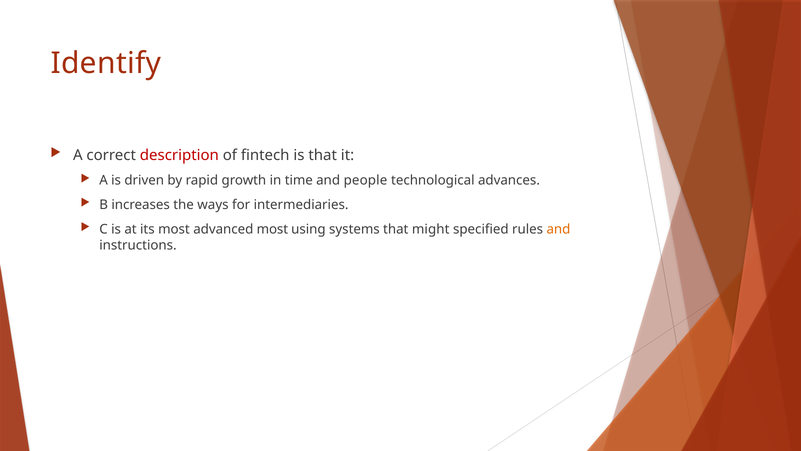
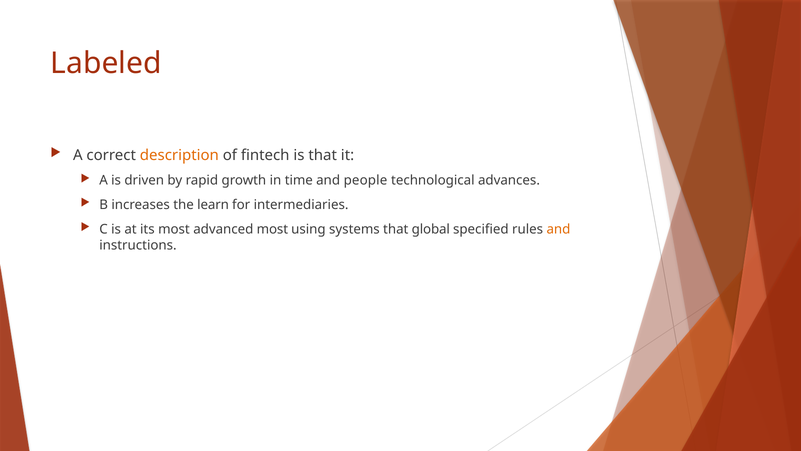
Identify: Identify -> Labeled
description colour: red -> orange
ways: ways -> learn
might: might -> global
